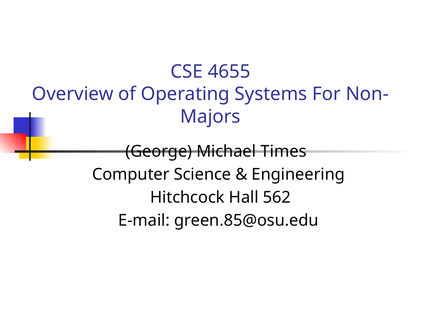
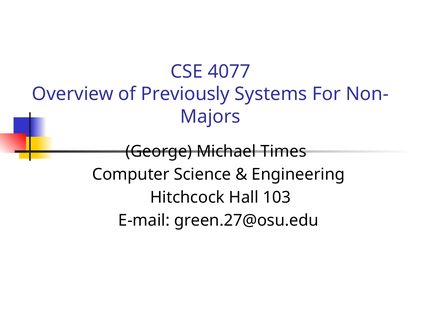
4655: 4655 -> 4077
Operating: Operating -> Previously
562: 562 -> 103
green.85@osu.edu: green.85@osu.edu -> green.27@osu.edu
